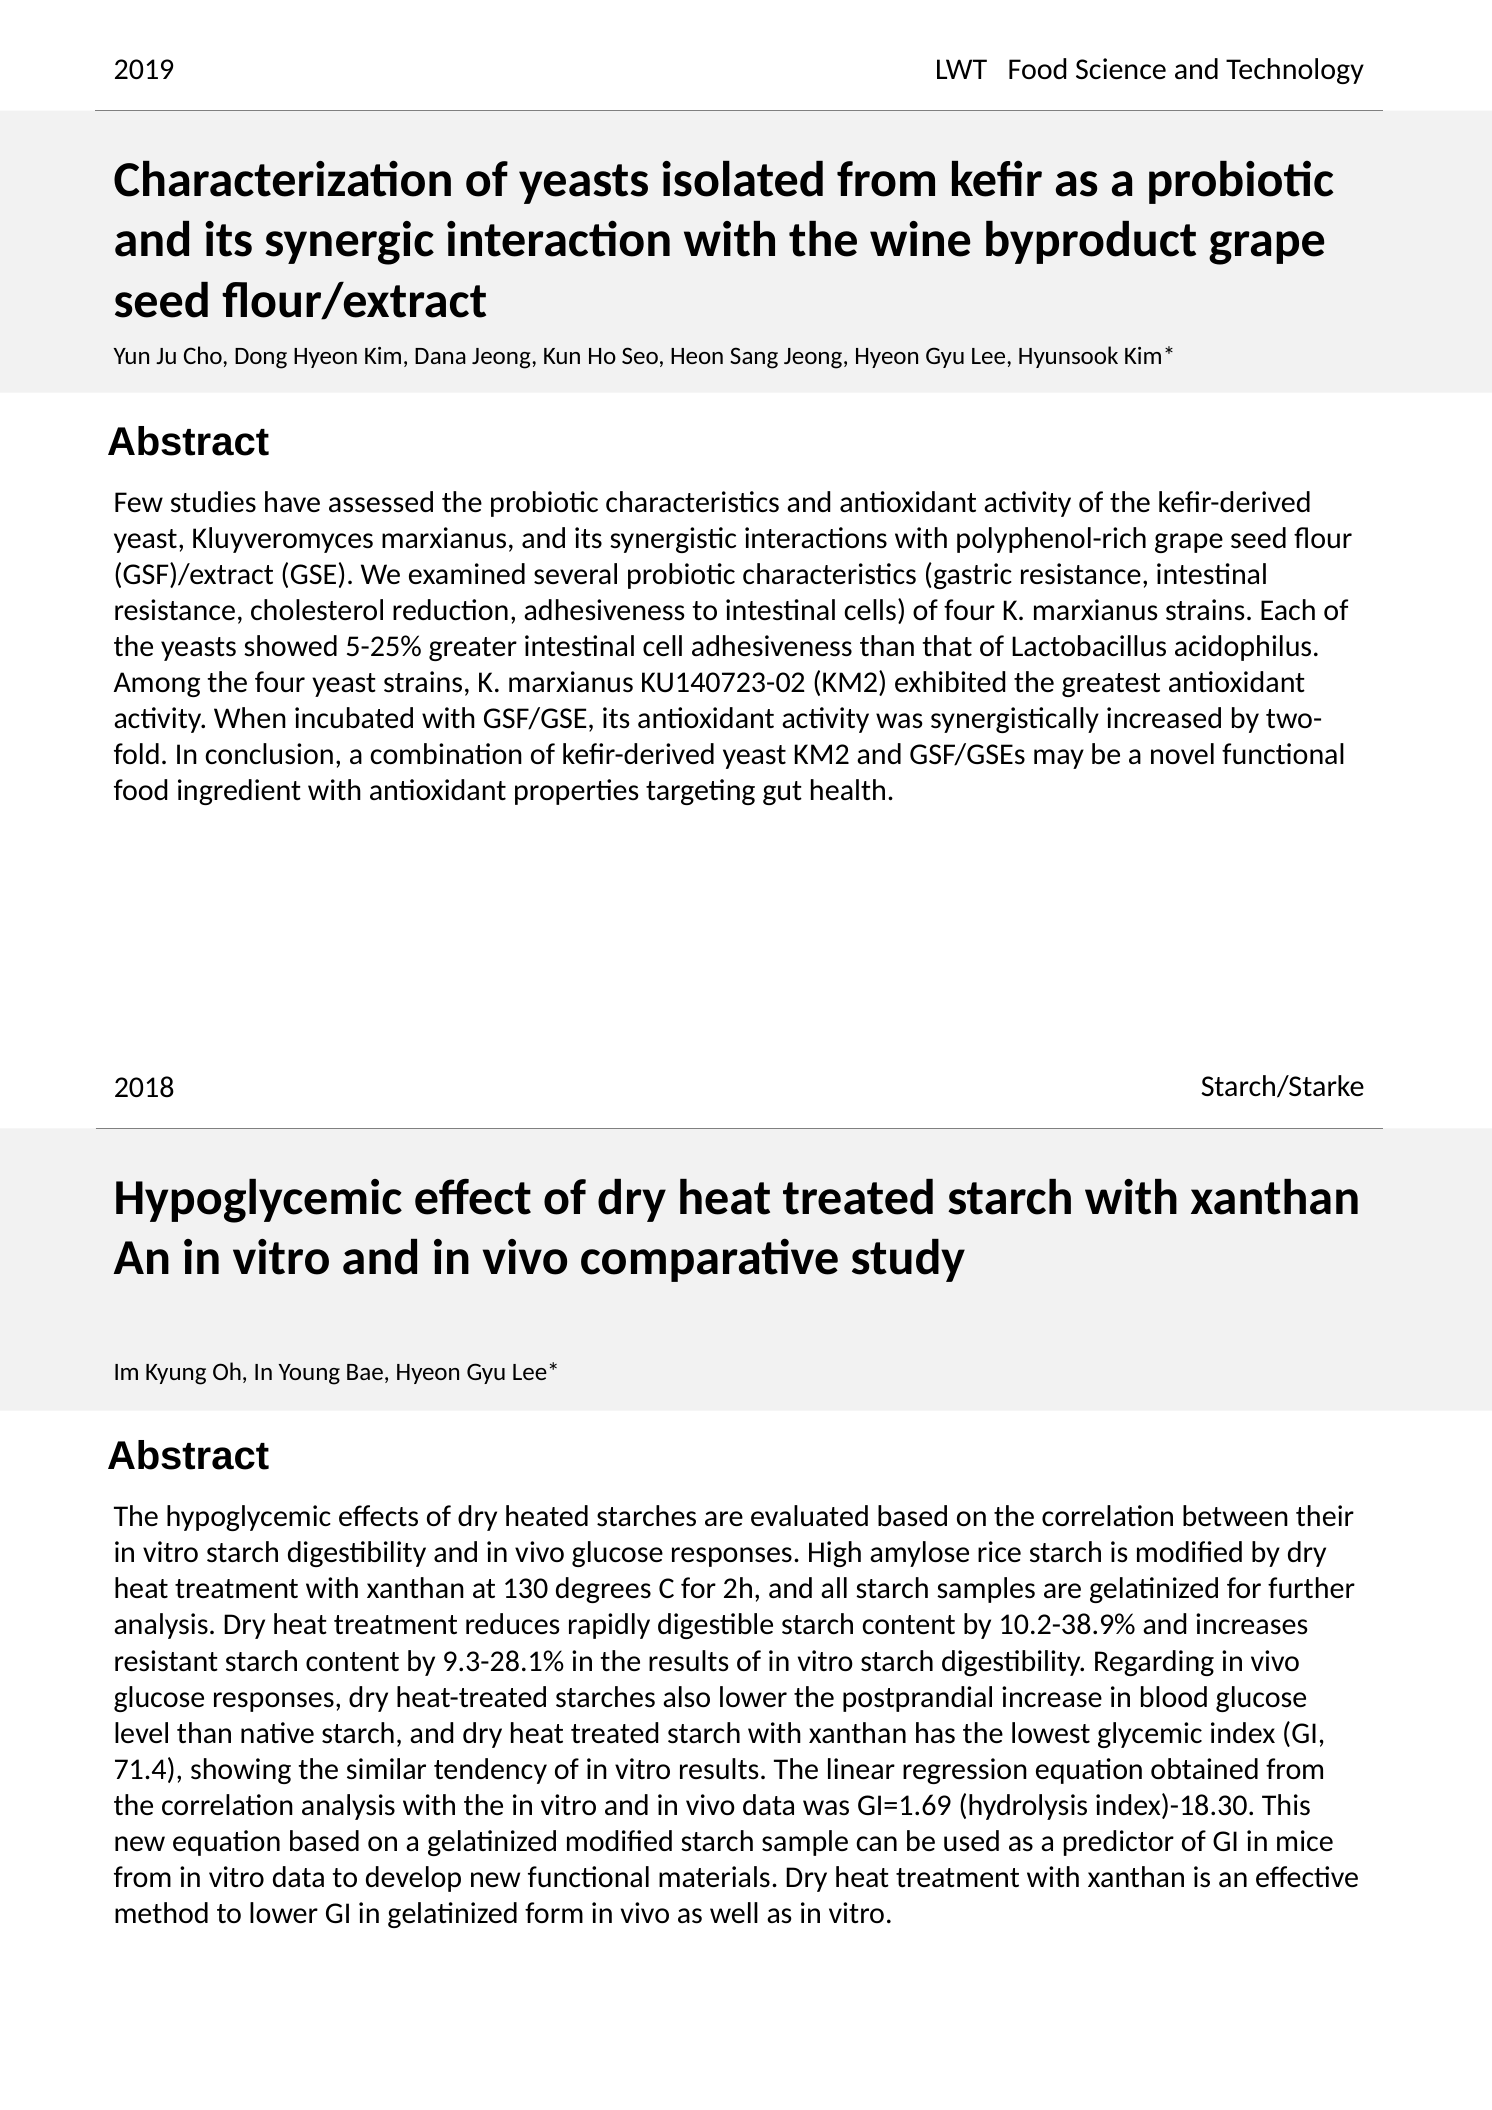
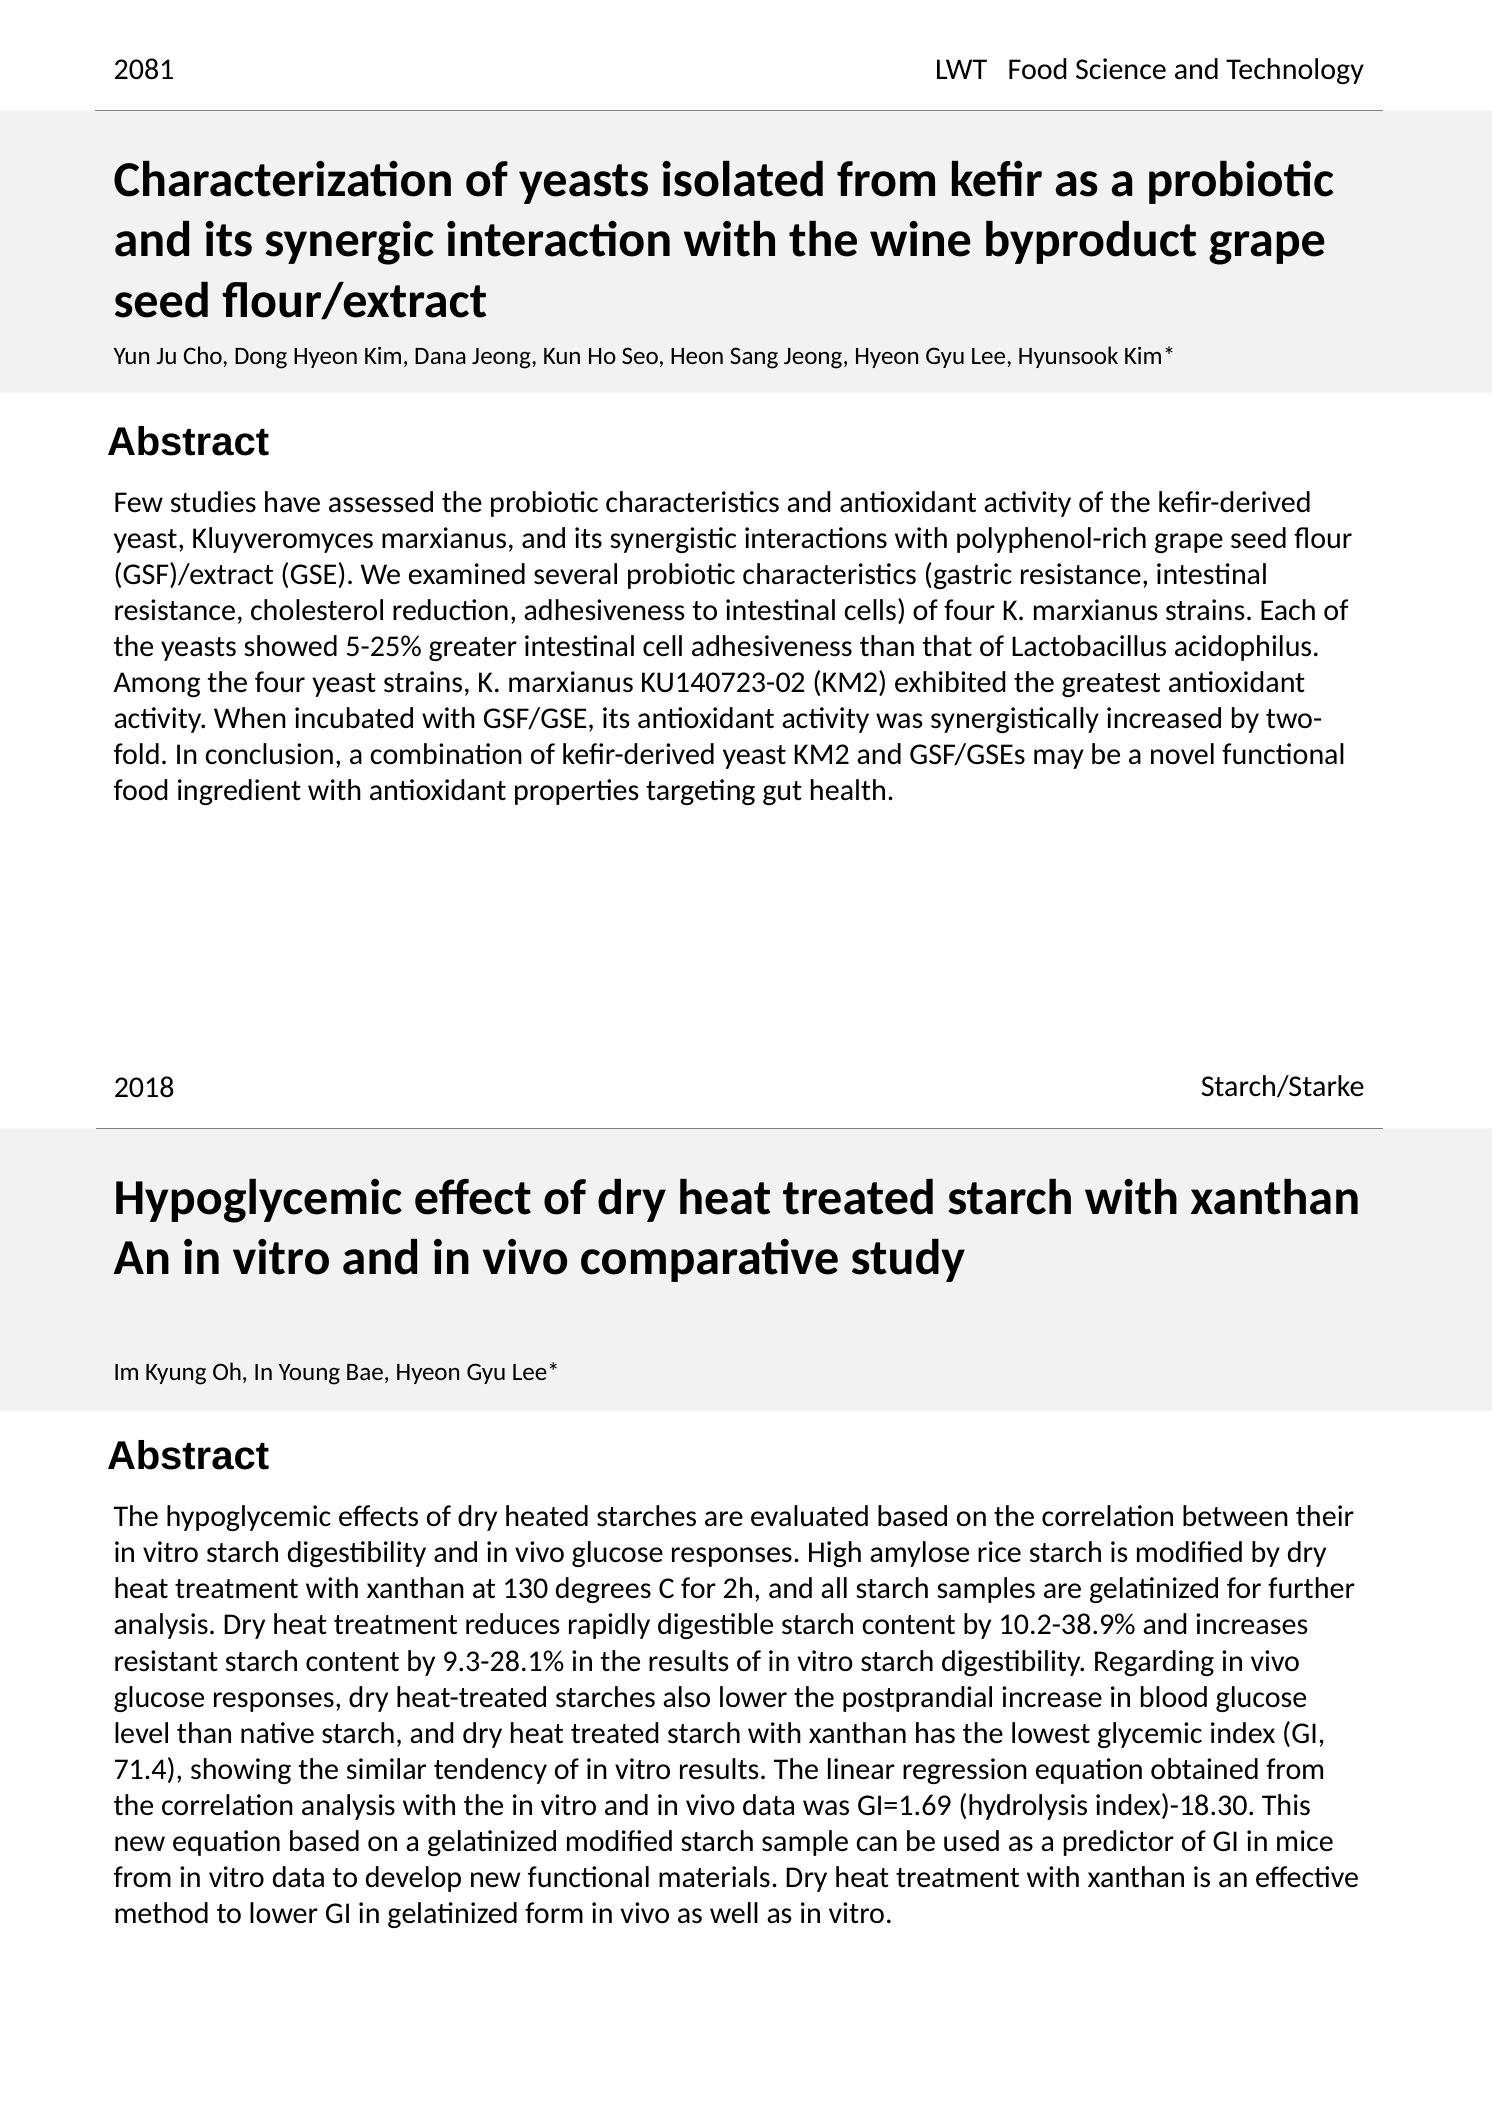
2019: 2019 -> 2081
